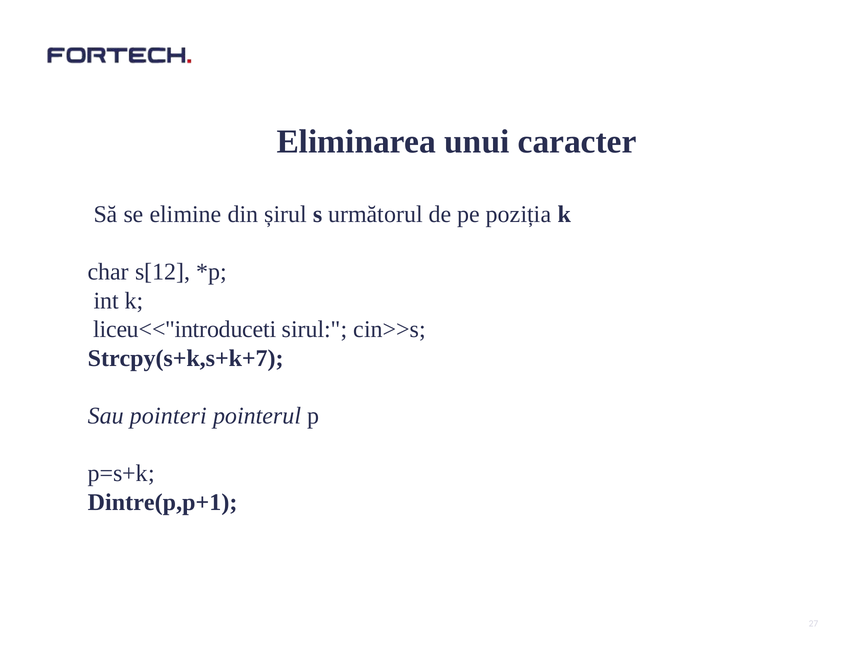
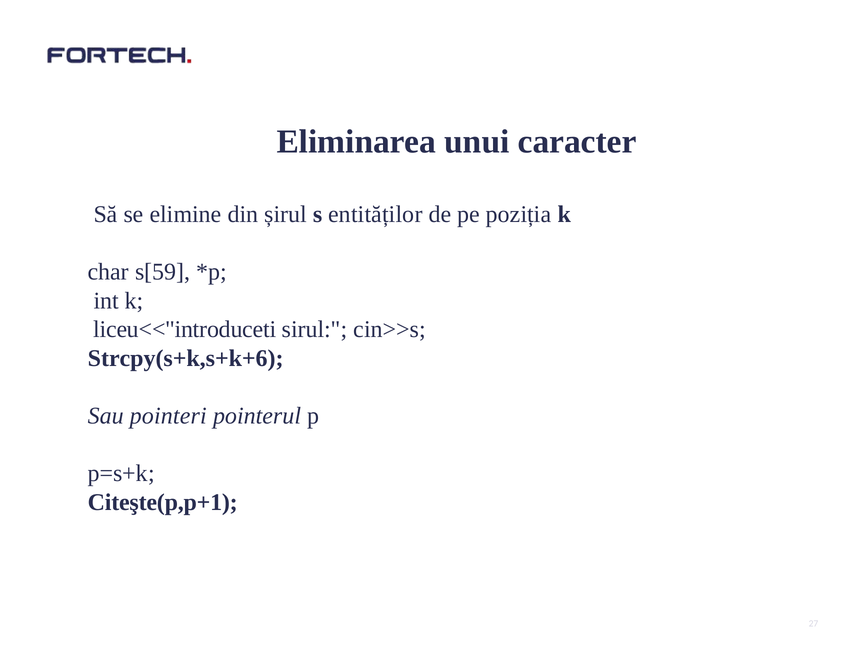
următorul: următorul -> entităților
s[12: s[12 -> s[59
Strcpy(s+k,s+k+7: Strcpy(s+k,s+k+7 -> Strcpy(s+k,s+k+6
Dintre(p,p+1: Dintre(p,p+1 -> Citeşte(p,p+1
